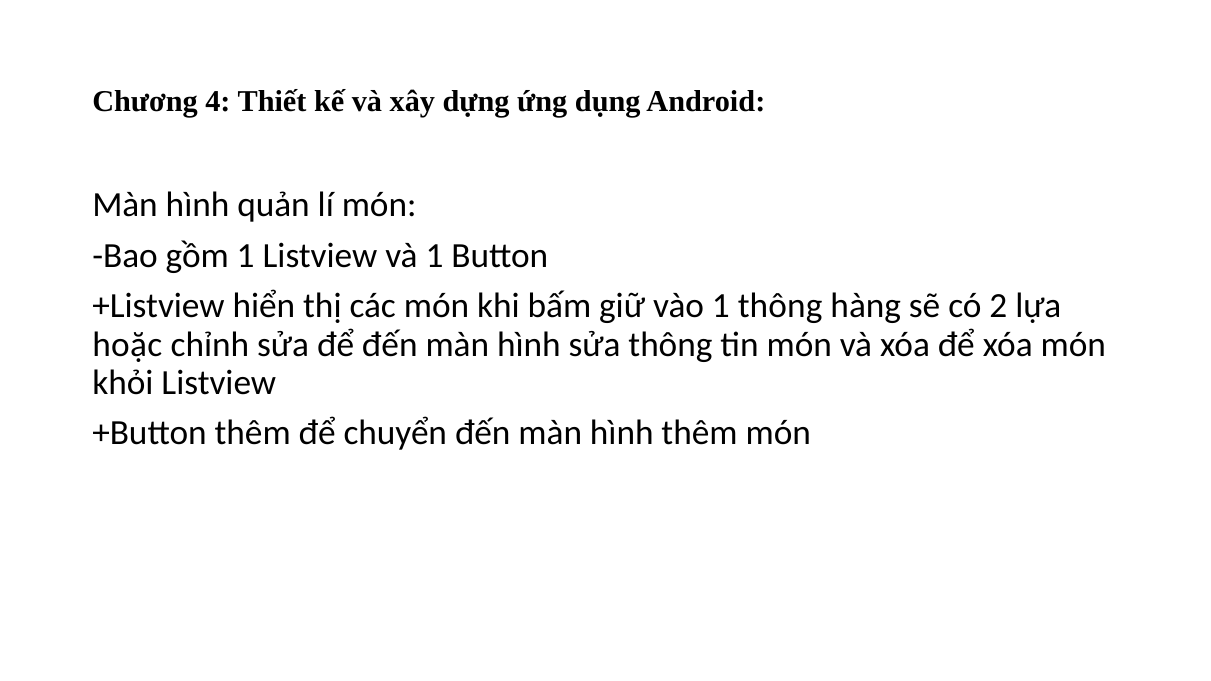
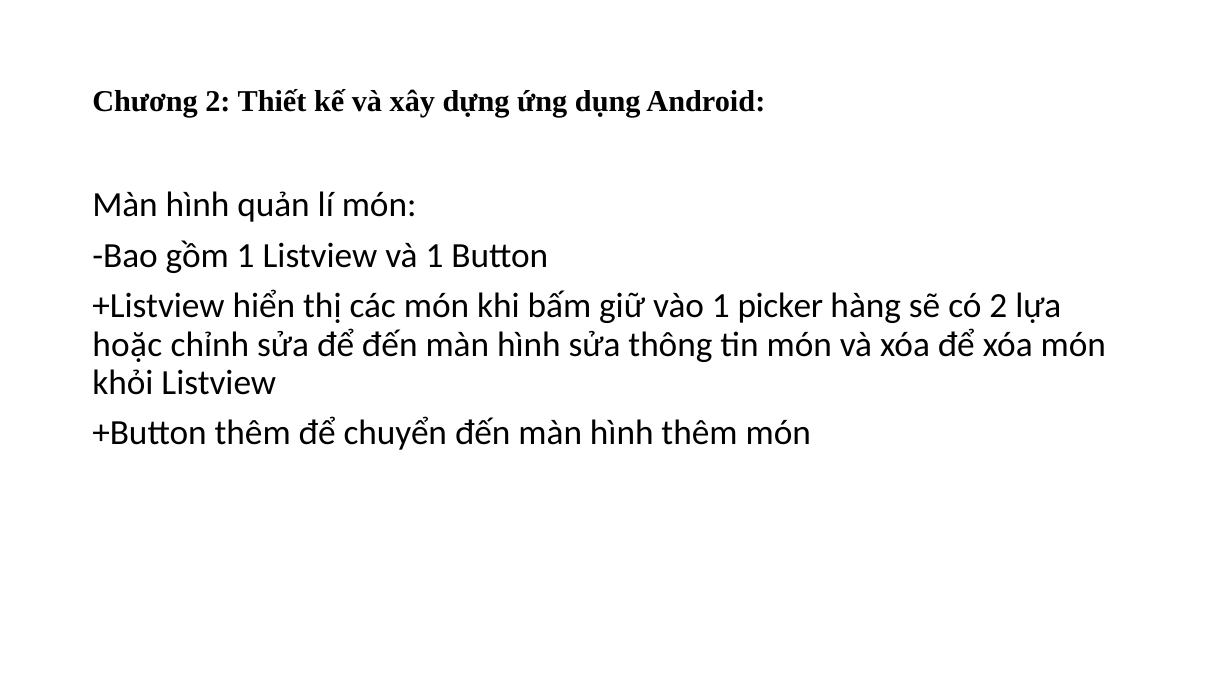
Chương 4: 4 -> 2
1 thông: thông -> picker
